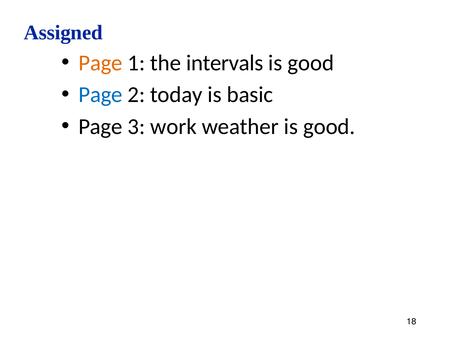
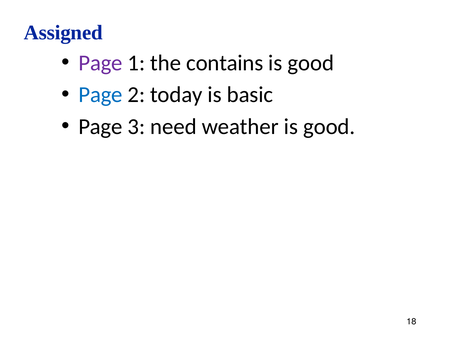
Page at (101, 63) colour: orange -> purple
intervals: intervals -> contains
work: work -> need
